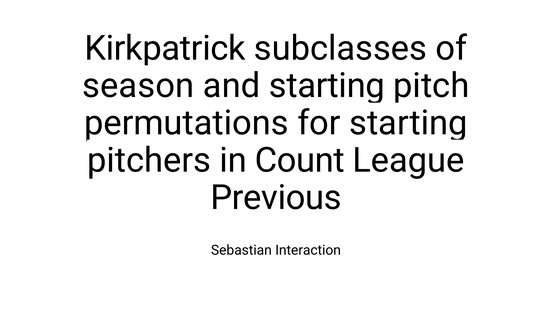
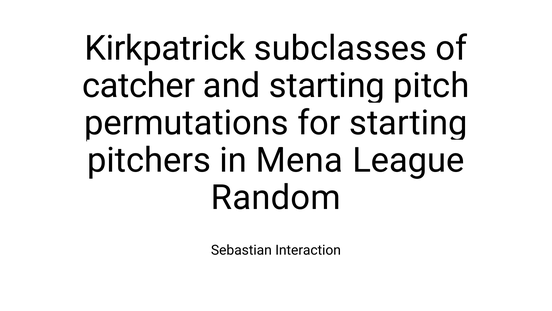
season: season -> catcher
Count: Count -> Mena
Previous: Previous -> Random
